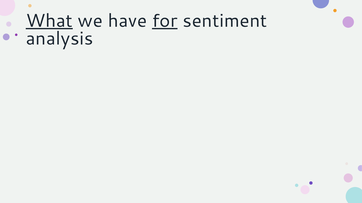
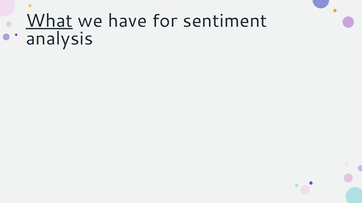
for underline: present -> none
